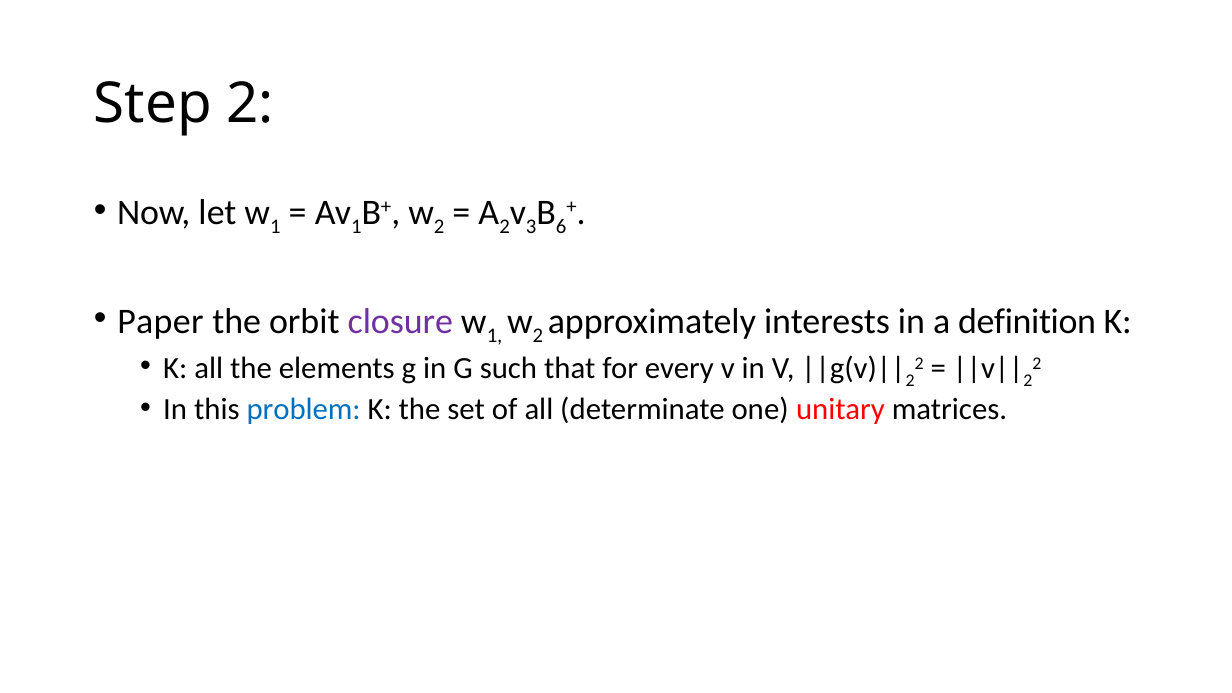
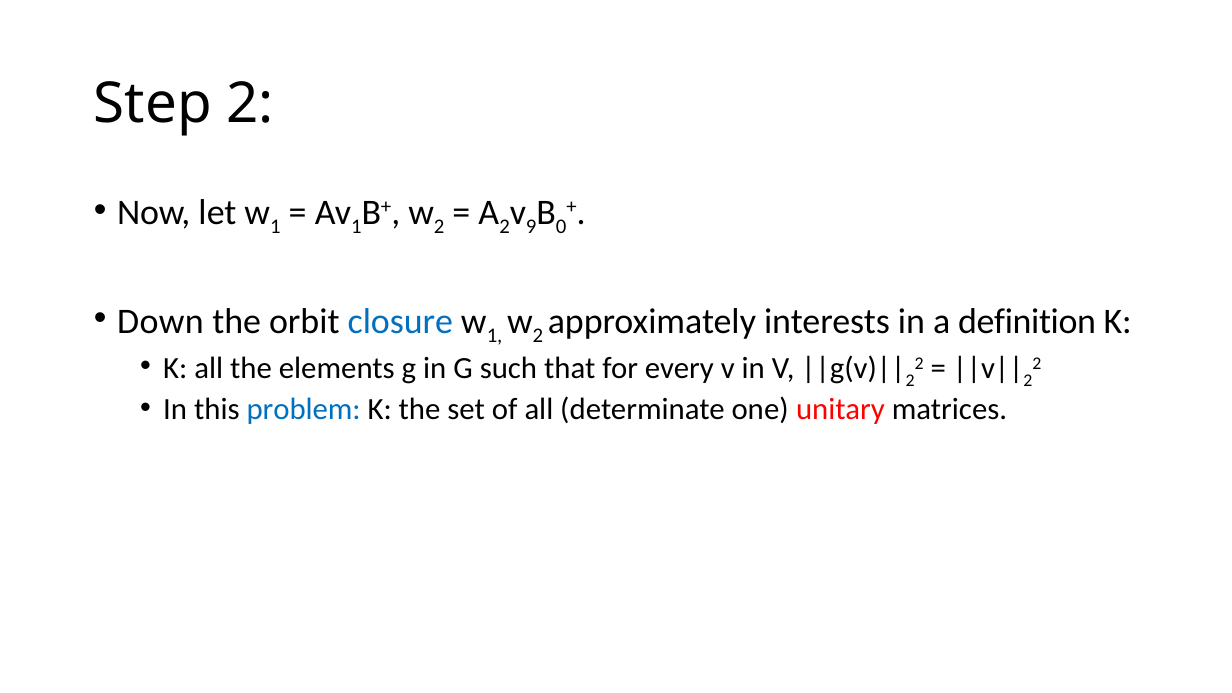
3: 3 -> 9
6: 6 -> 0
Paper: Paper -> Down
closure colour: purple -> blue
